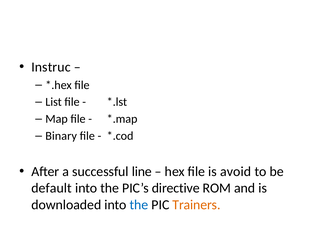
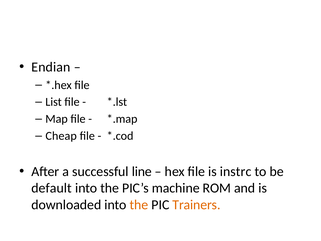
Instruc: Instruc -> Endian
Binary: Binary -> Cheap
avoid: avoid -> instrc
directive: directive -> machine
the at (139, 204) colour: blue -> orange
